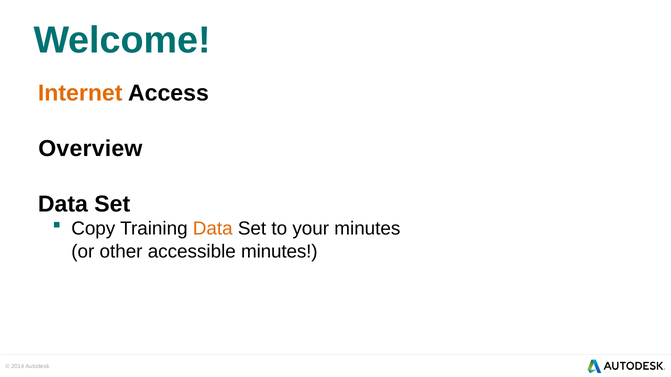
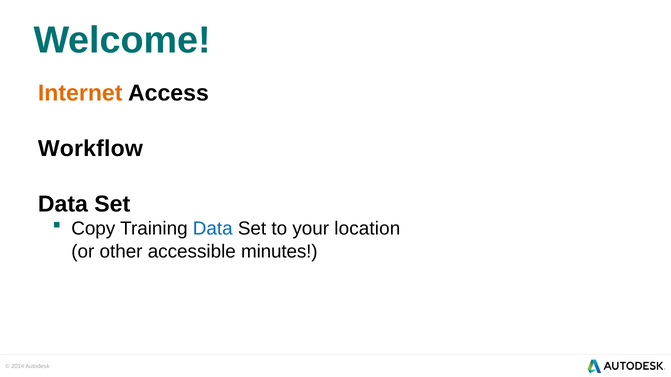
Overview: Overview -> Workflow
Data at (213, 229) colour: orange -> blue
your minutes: minutes -> location
